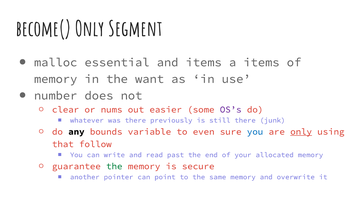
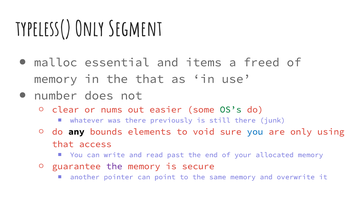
become(: become( -> typeless(
a items: items -> freed
the want: want -> that
OS’s colour: purple -> green
variable: variable -> elements
even: even -> void
only at (301, 132) underline: present -> none
follow: follow -> access
the at (114, 166) colour: green -> purple
